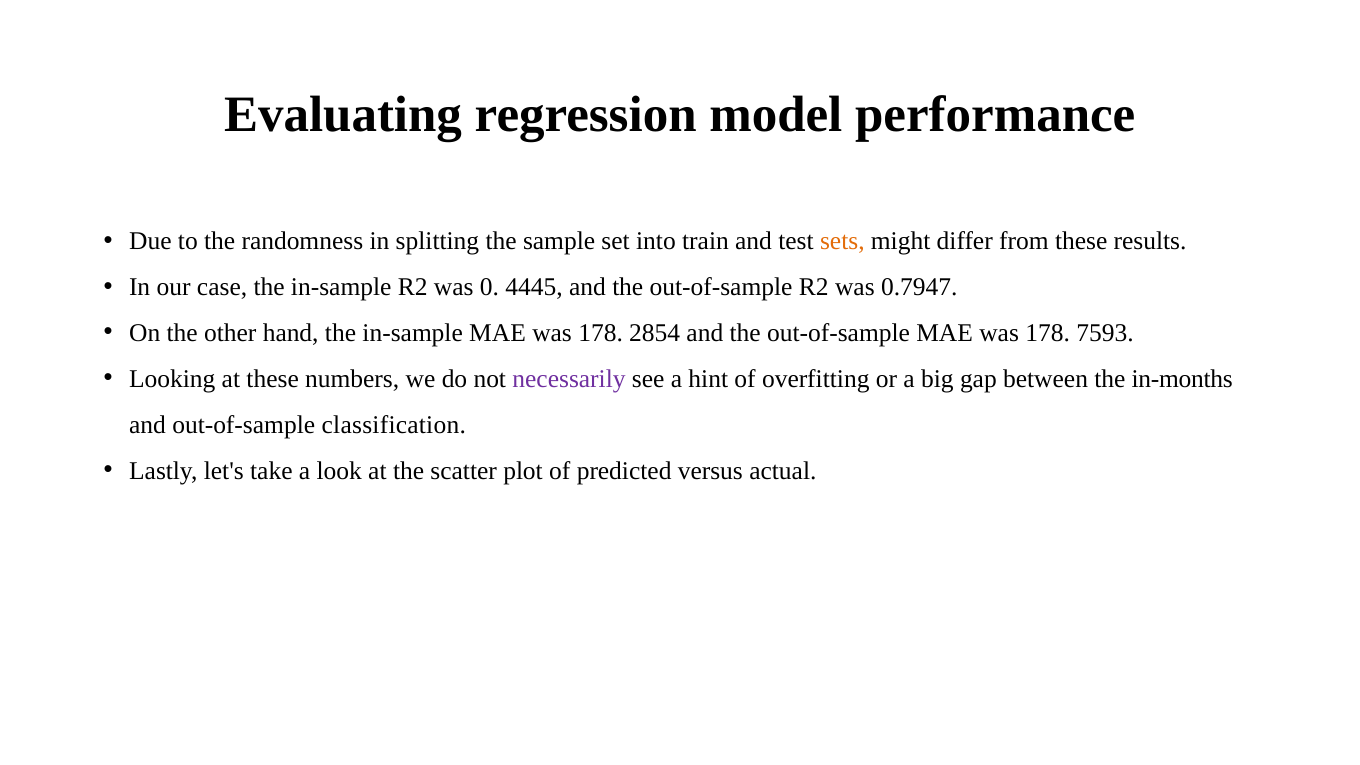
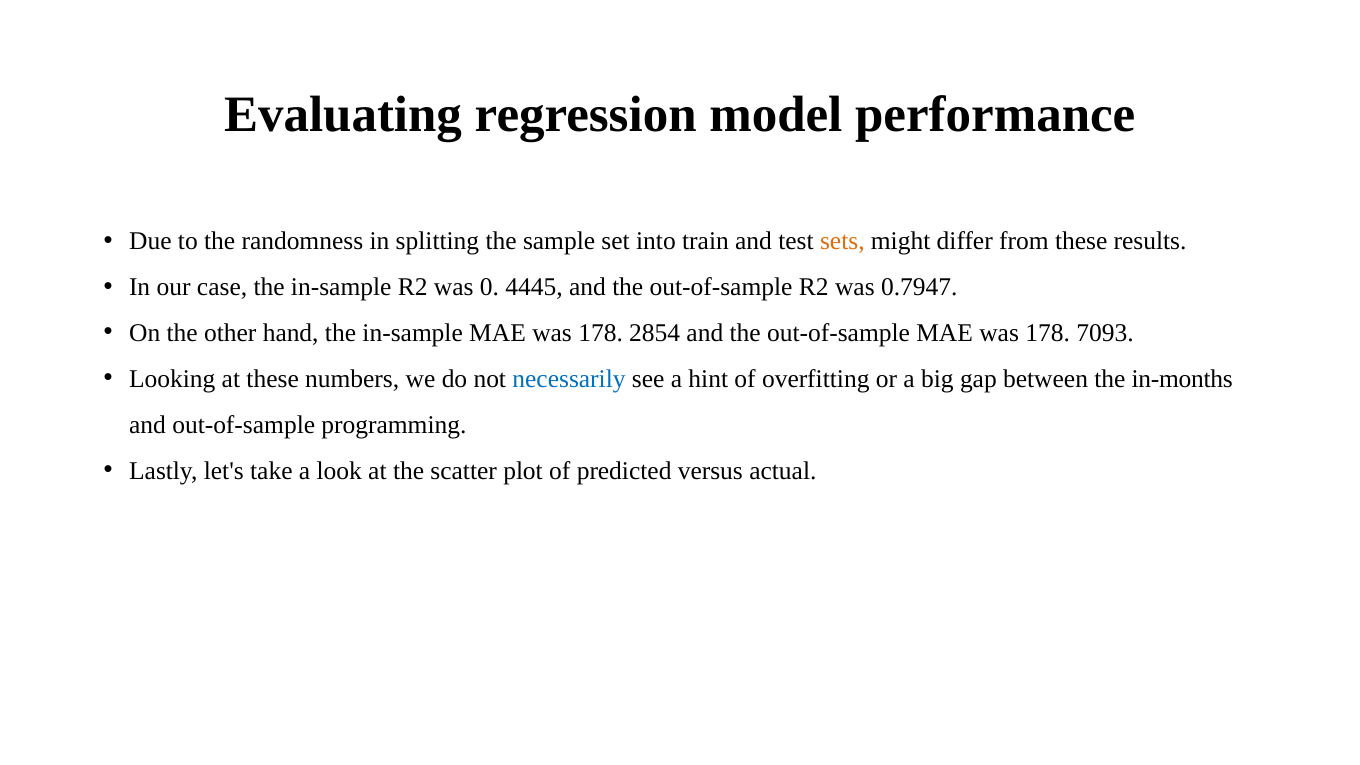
7593: 7593 -> 7093
necessarily colour: purple -> blue
classification: classification -> programming
